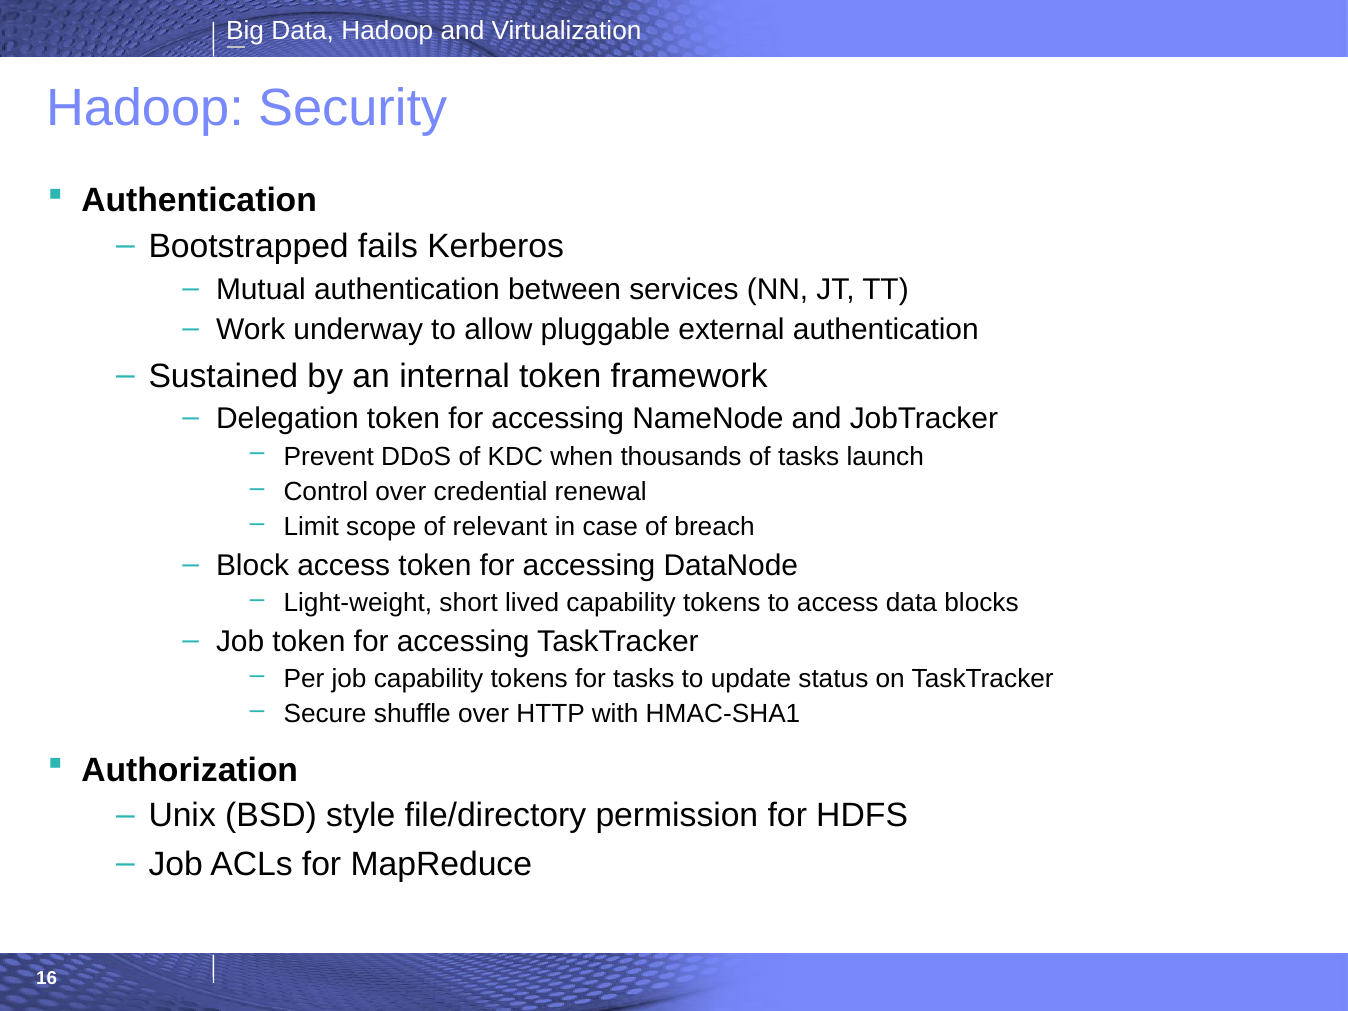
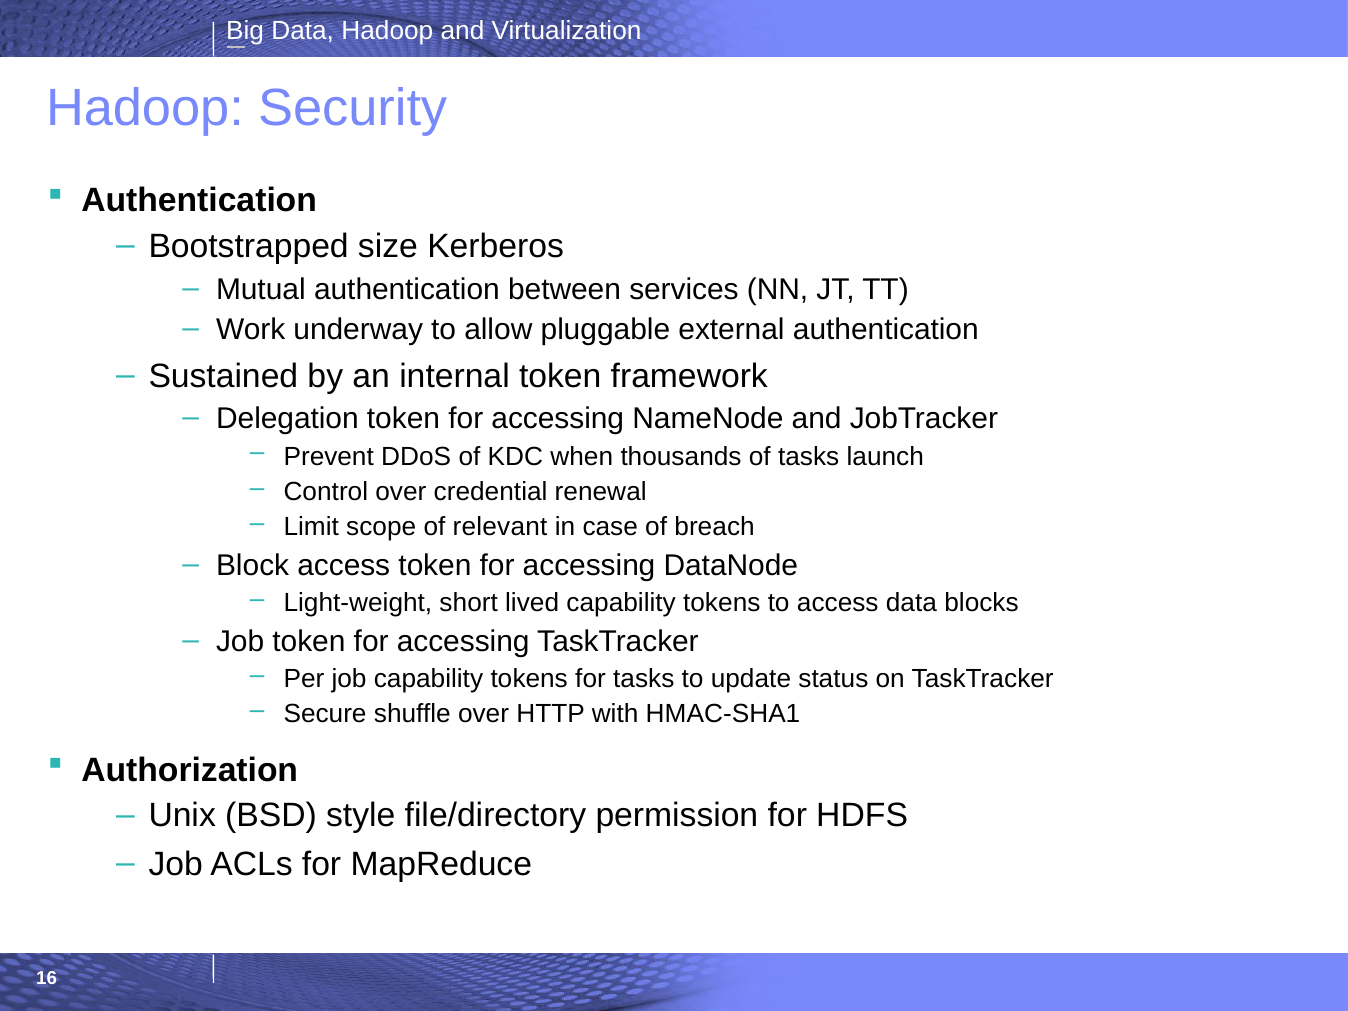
fails: fails -> size
